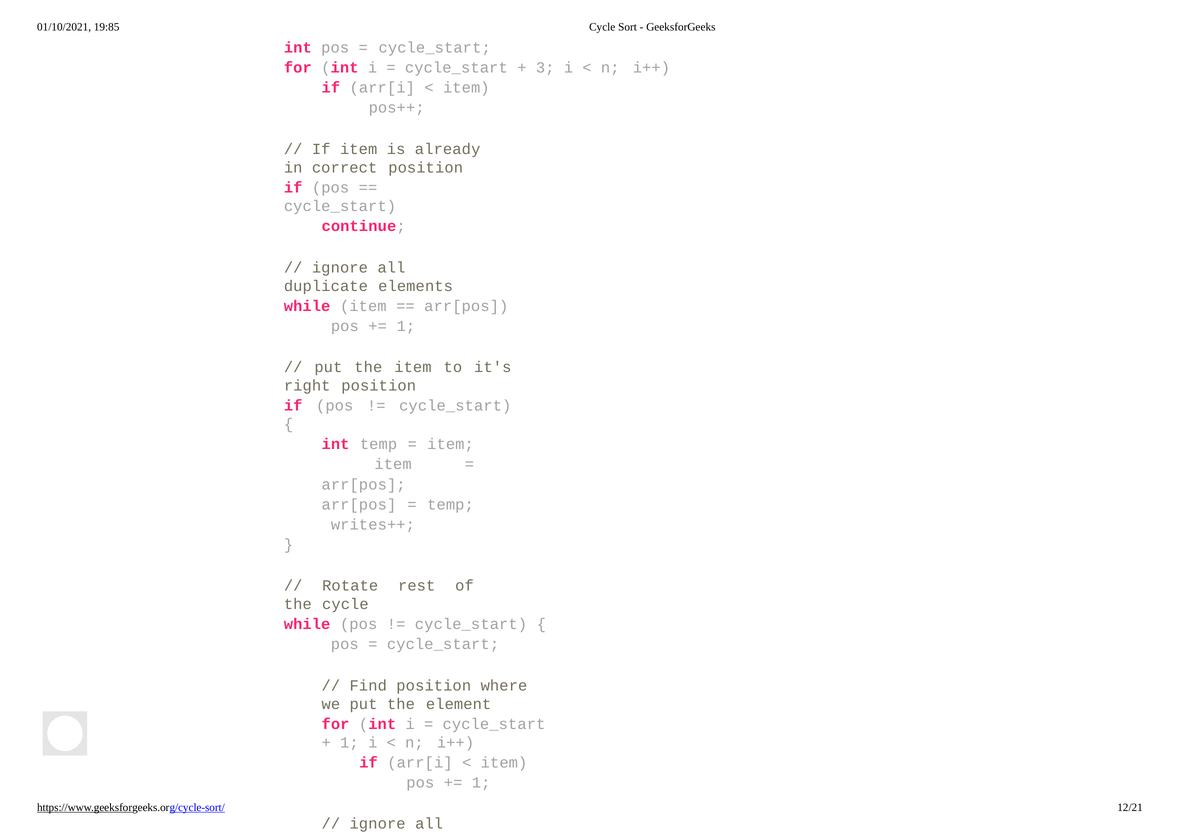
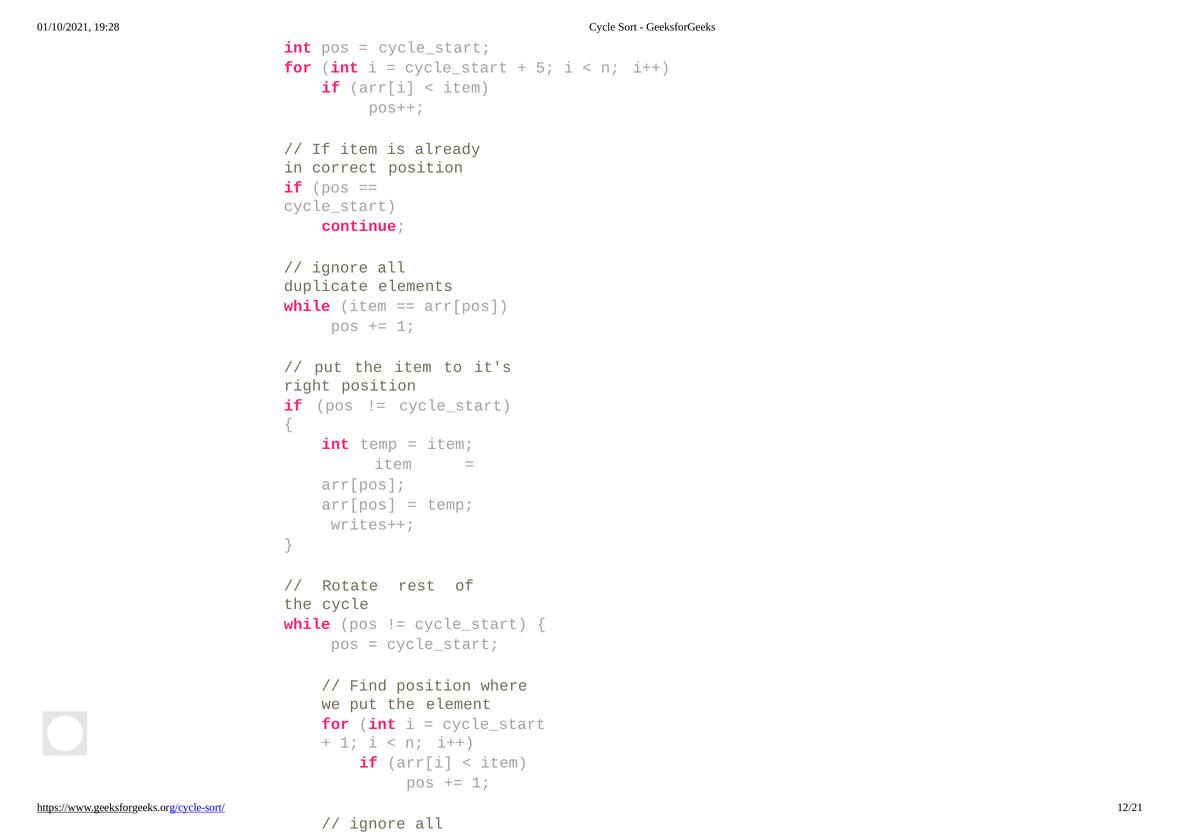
19:85: 19:85 -> 19:28
3: 3 -> 5
